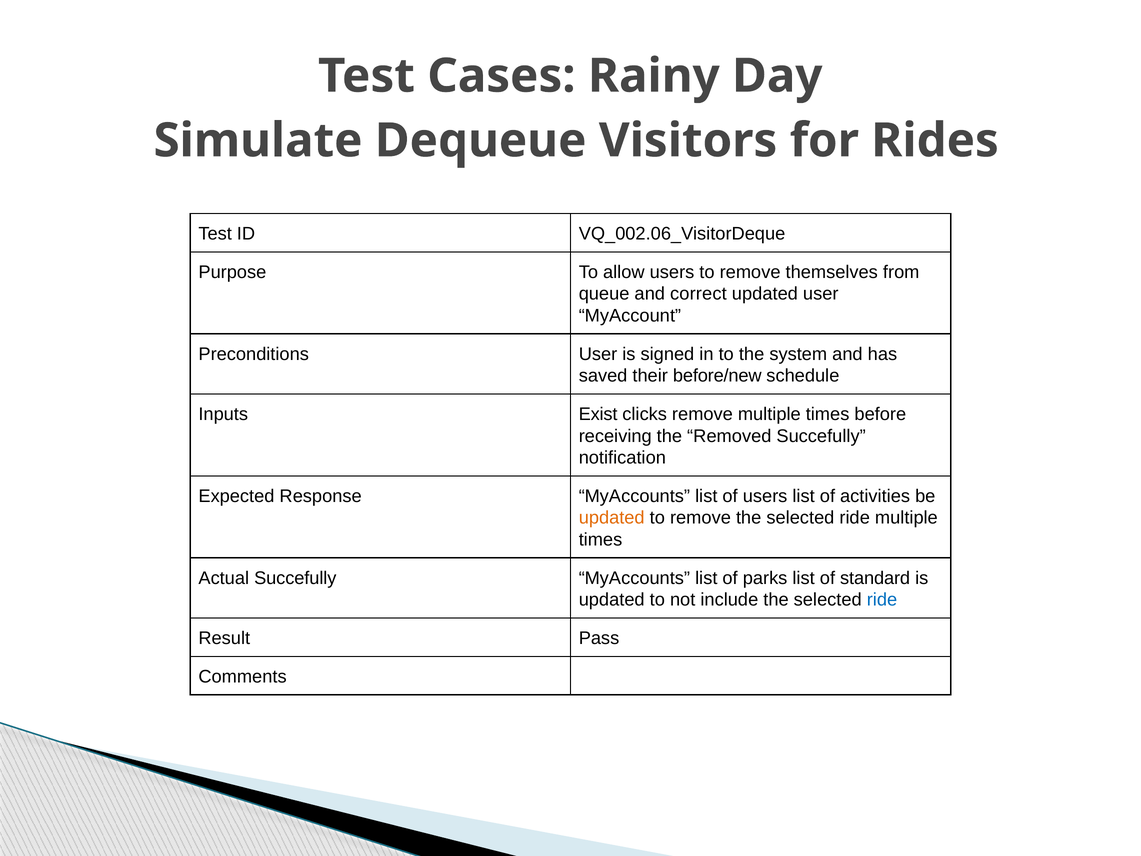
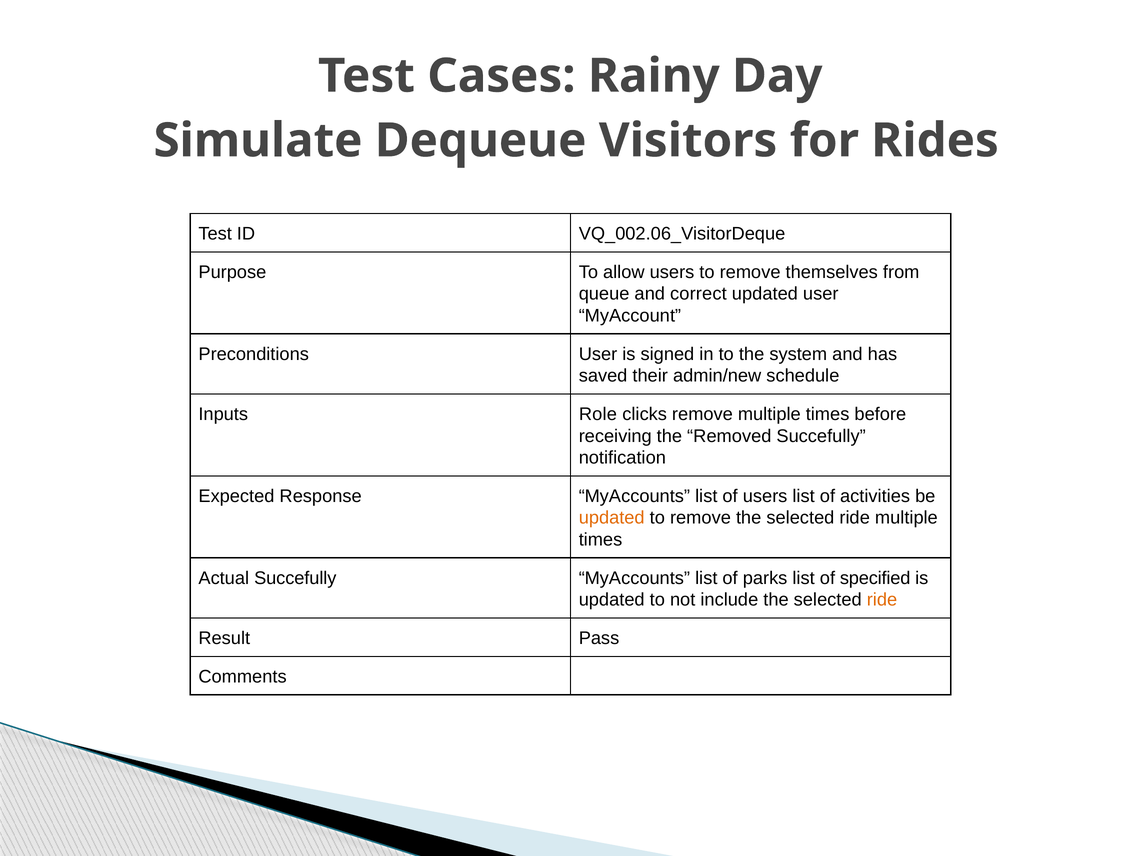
before/new: before/new -> admin/new
Exist: Exist -> Role
standard: standard -> specified
ride at (882, 600) colour: blue -> orange
